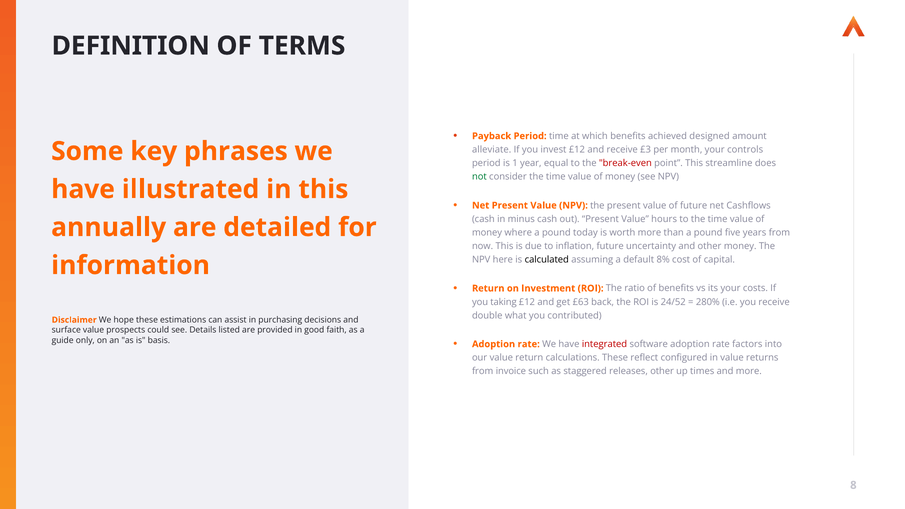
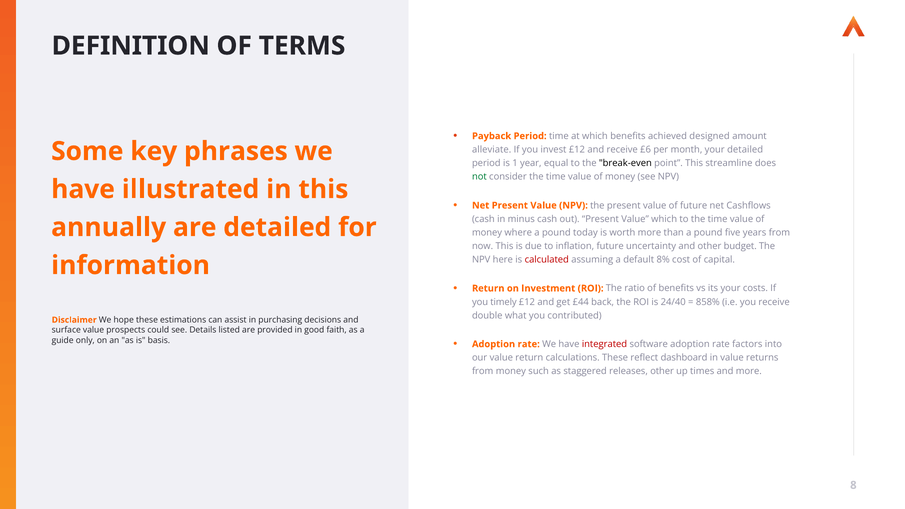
£3: £3 -> £6
your controls: controls -> detailed
break-even colour: red -> black
Value hours: hours -> which
other money: money -> budget
calculated colour: black -> red
taking: taking -> timely
£63: £63 -> £44
24/52: 24/52 -> 24/40
280%: 280% -> 858%
configured: configured -> dashboard
from invoice: invoice -> money
